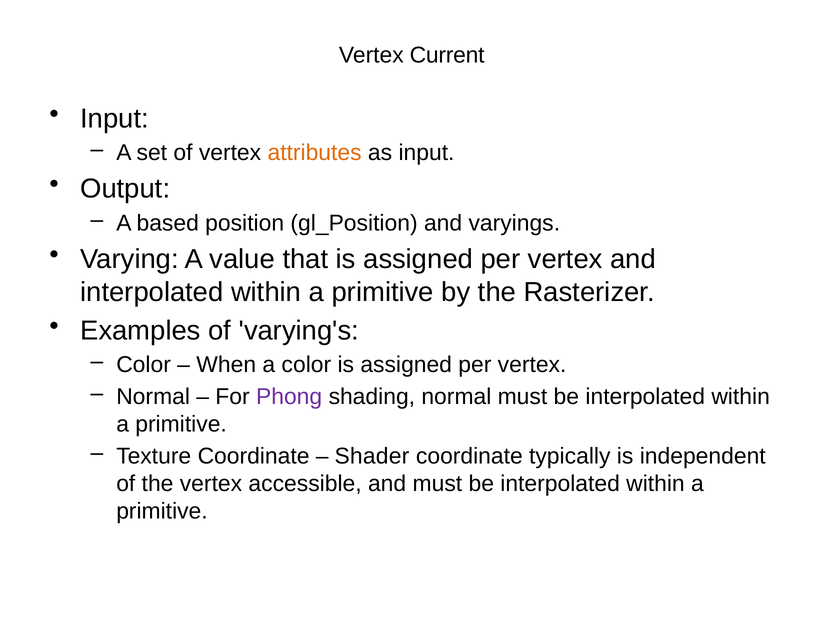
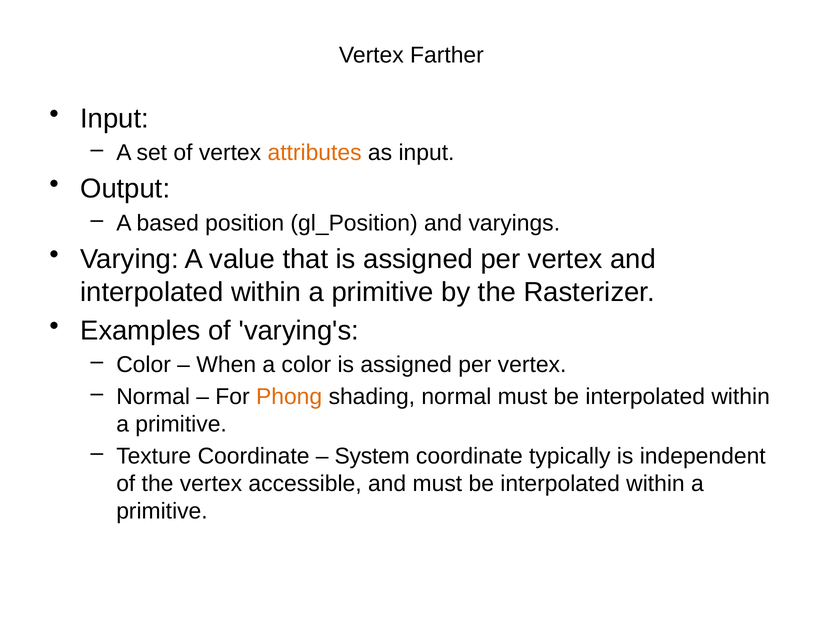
Current: Current -> Farther
Phong colour: purple -> orange
Shader: Shader -> System
